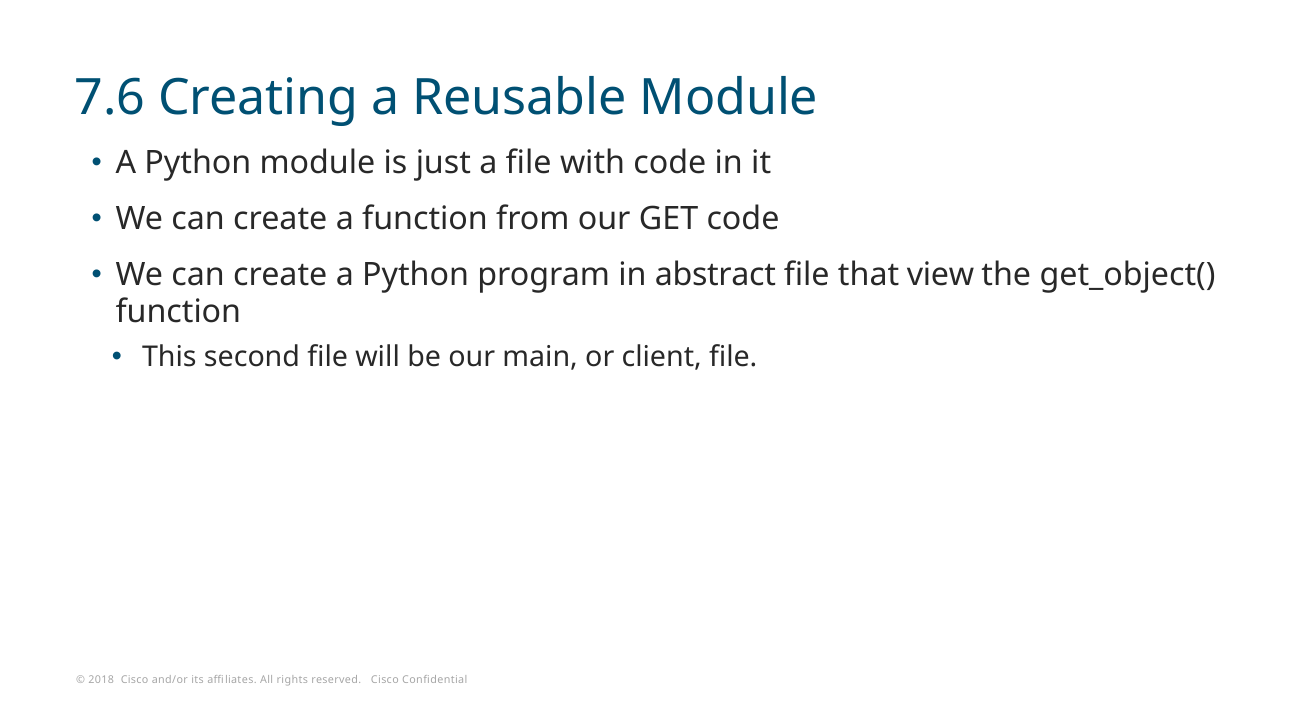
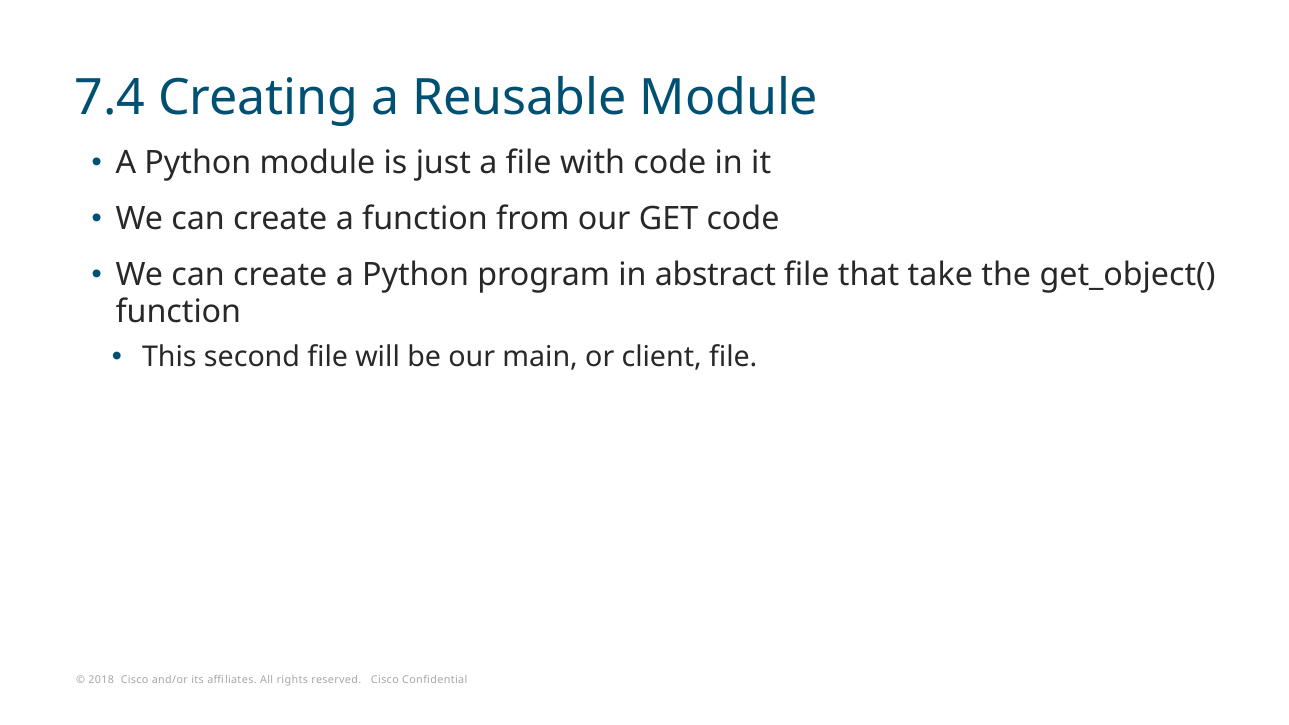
7.6: 7.6 -> 7.4
view: view -> take
